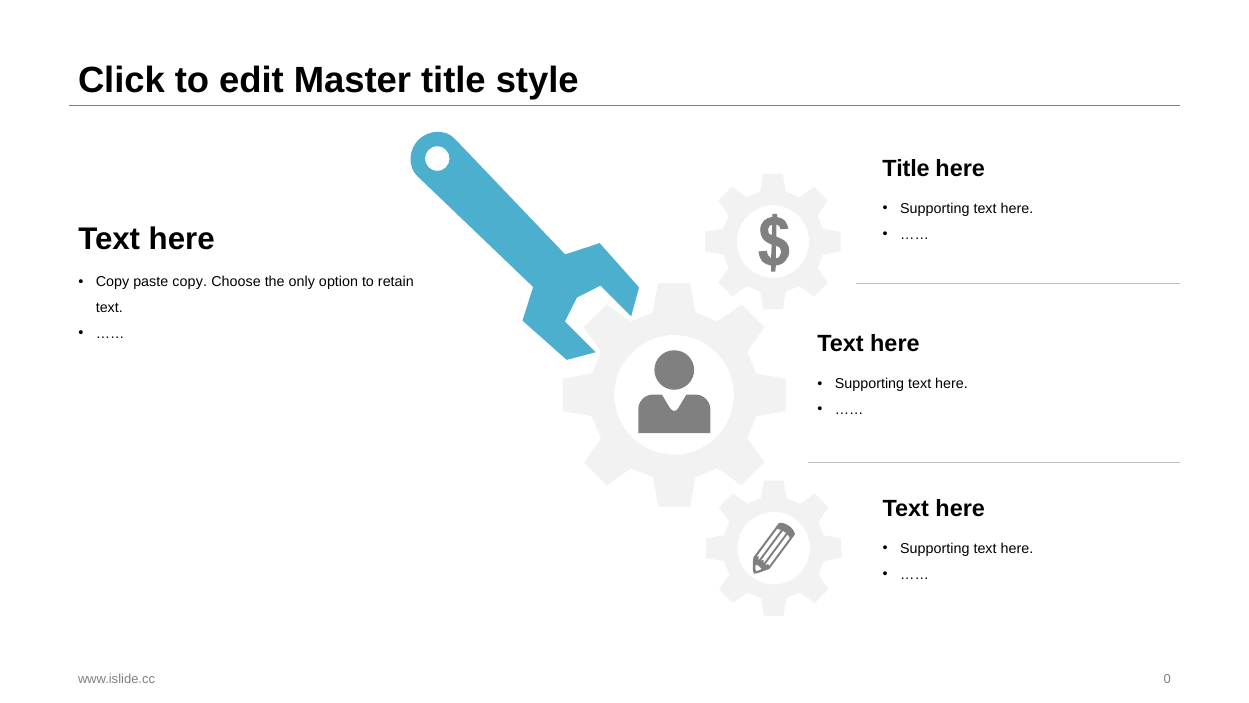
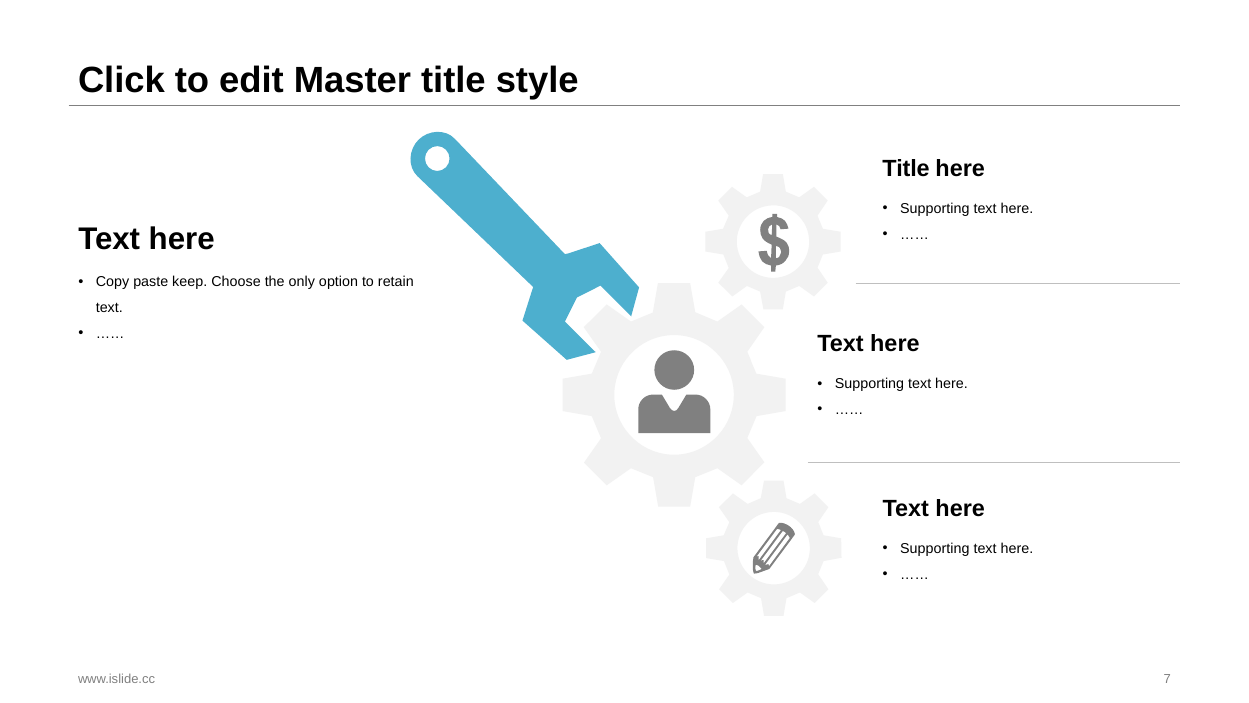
paste copy: copy -> keep
0: 0 -> 7
